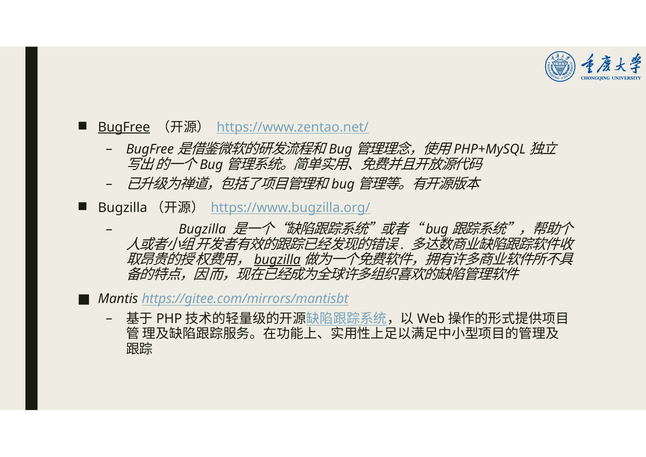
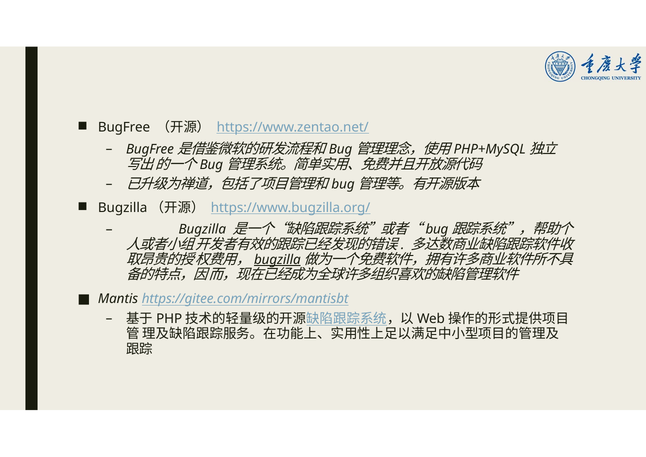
BugFree at (124, 127) underline: present -> none
